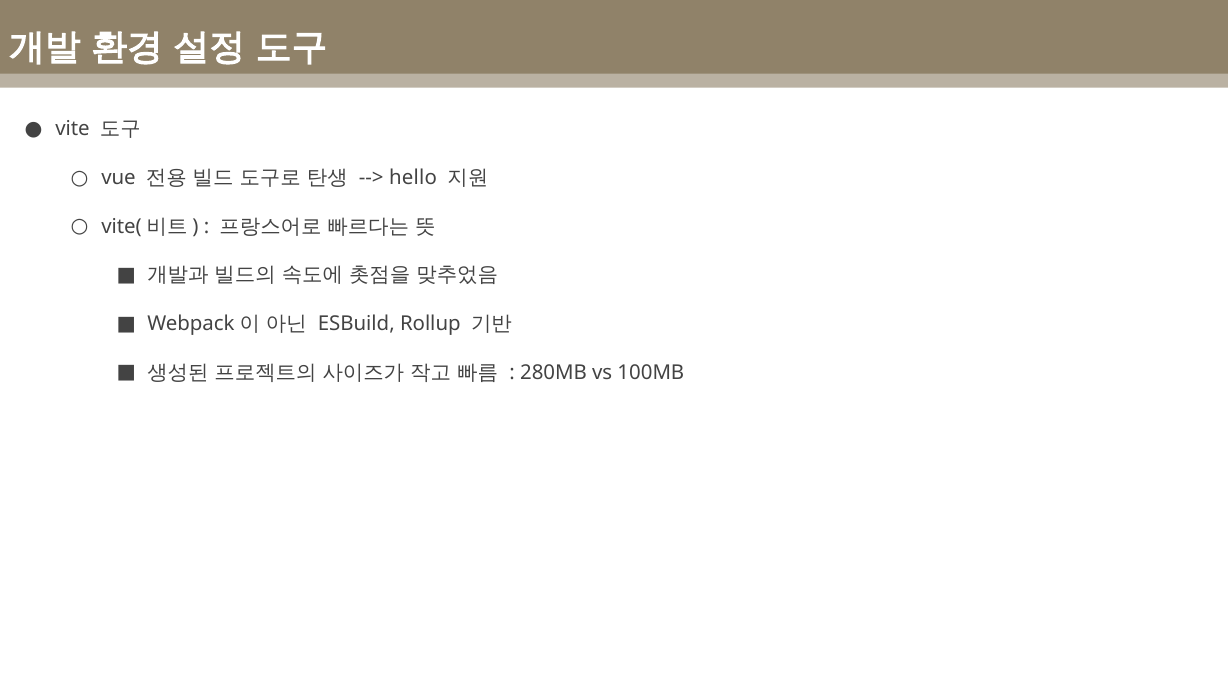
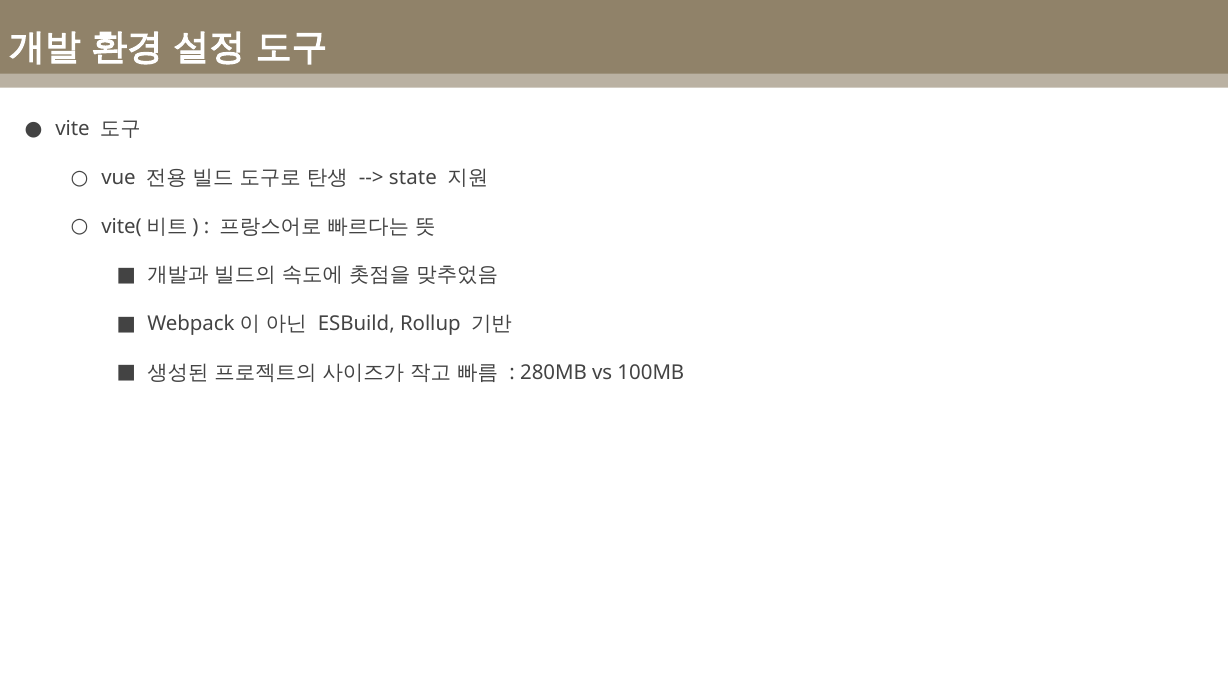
hello: hello -> state
